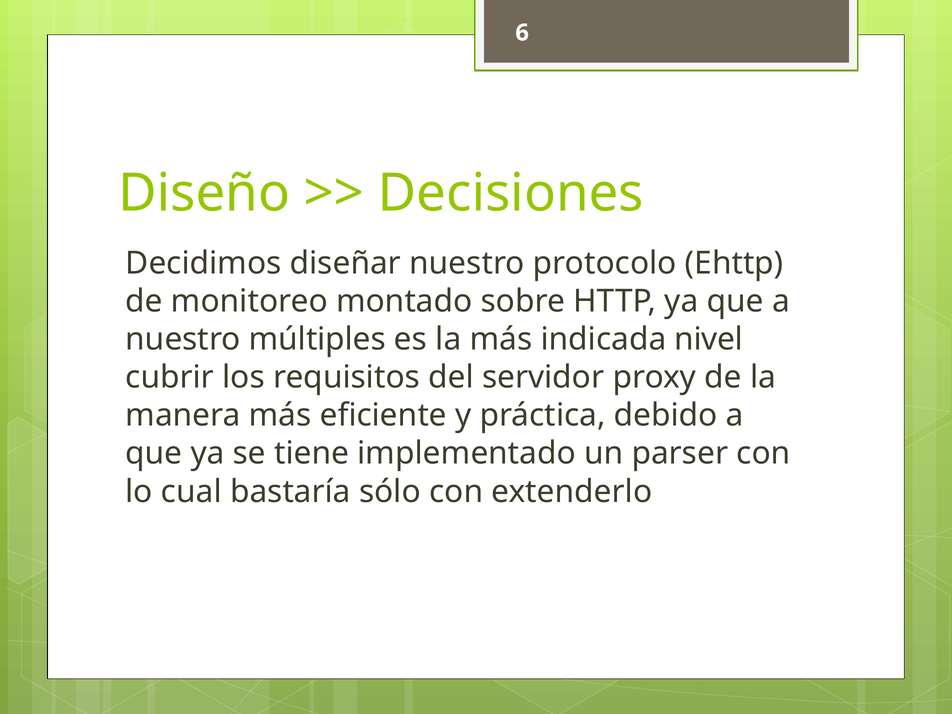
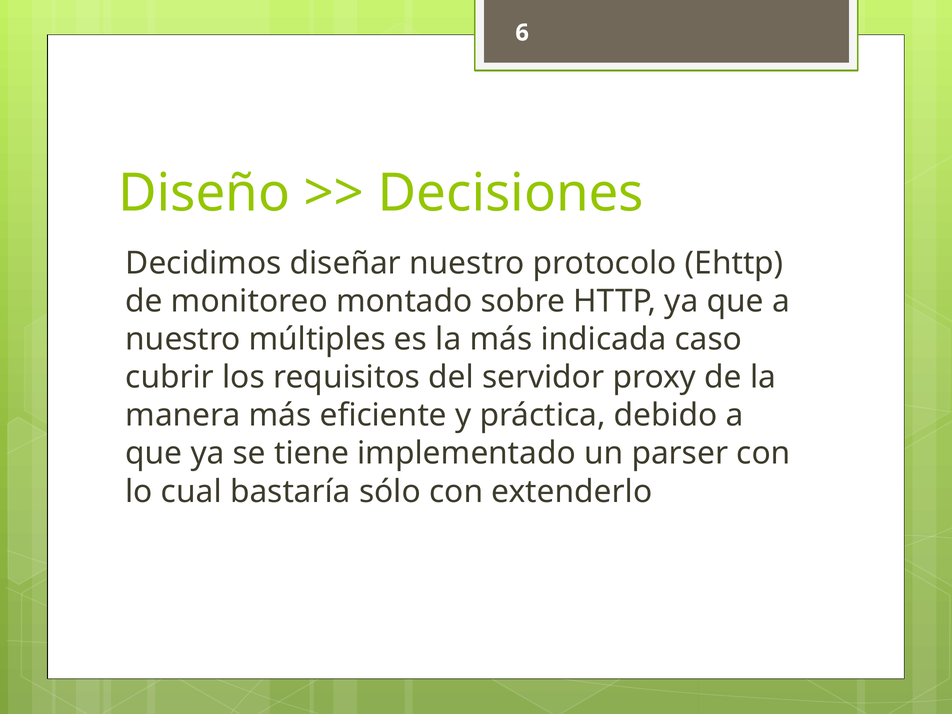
nivel: nivel -> caso
